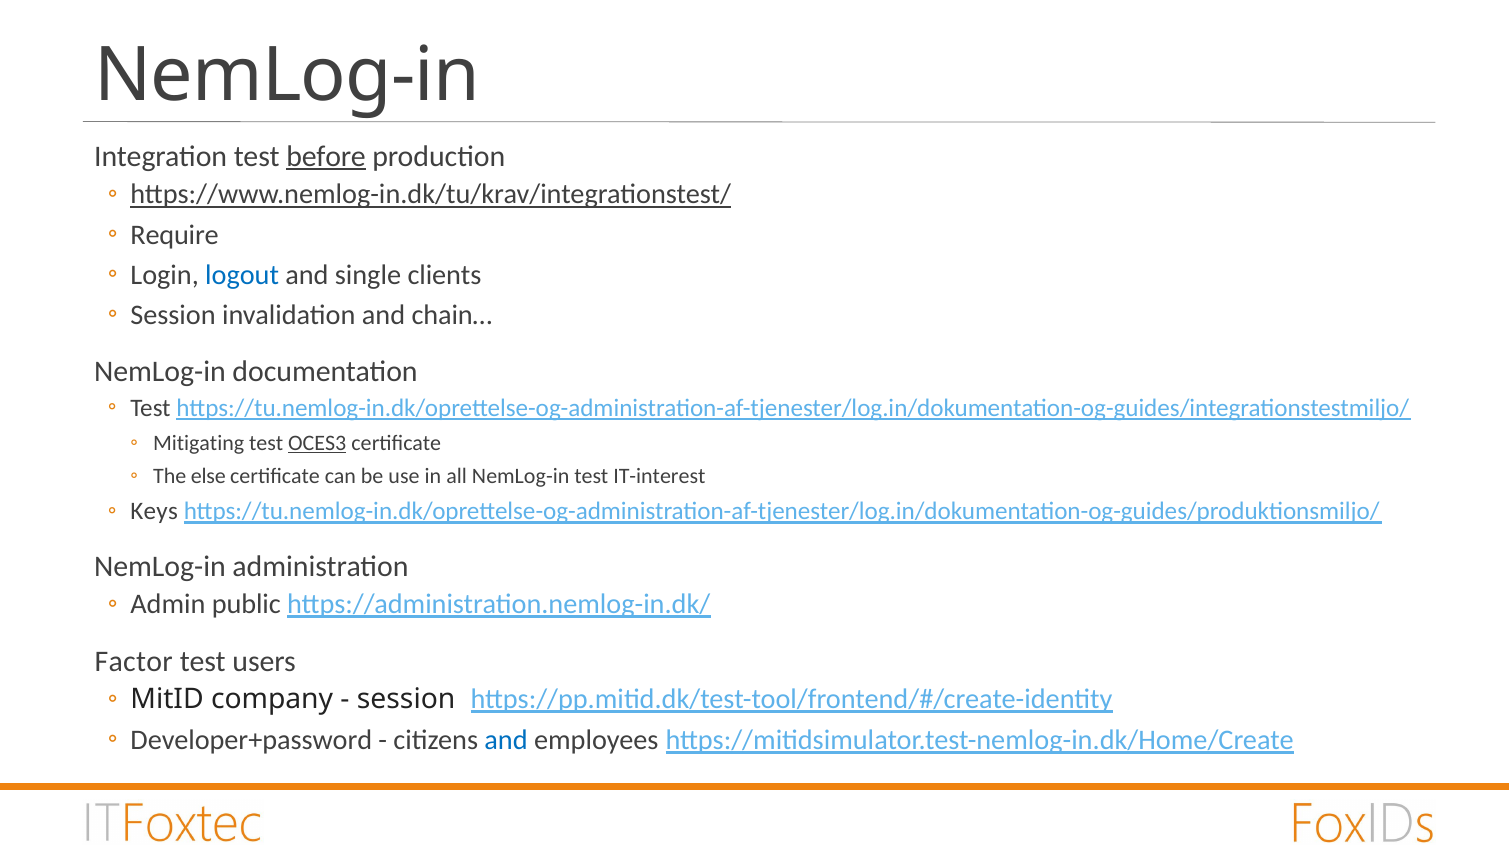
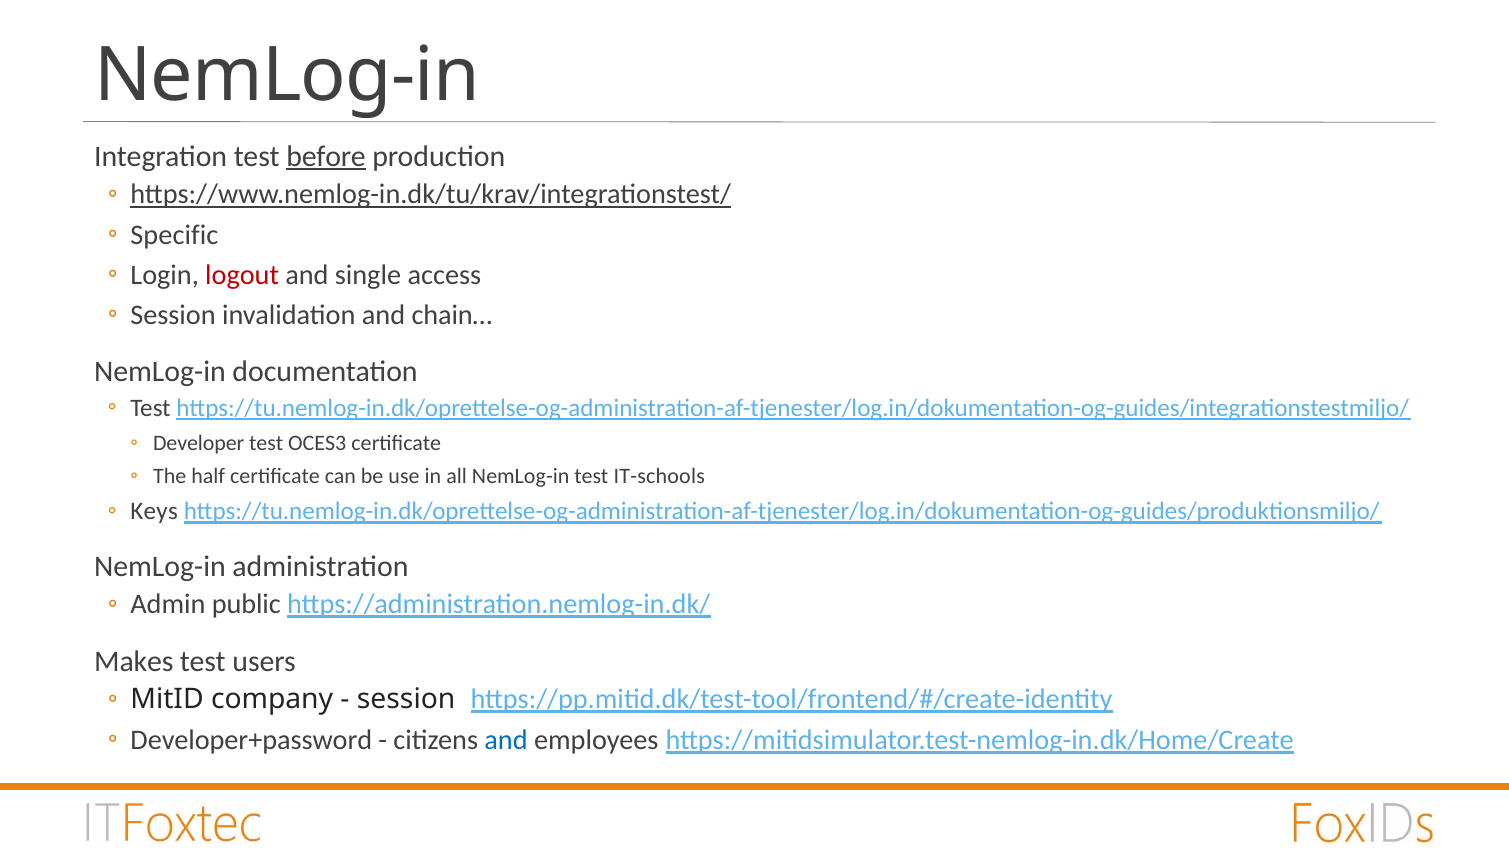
Require: Require -> Specific
logout colour: blue -> red
clients: clients -> access
Mitigating: Mitigating -> Developer
OCES3 underline: present -> none
else: else -> half
IT-interest: IT-interest -> IT-schools
Factor: Factor -> Makes
